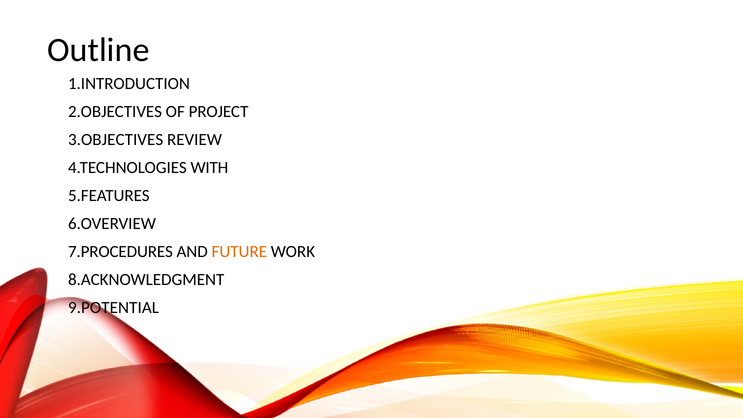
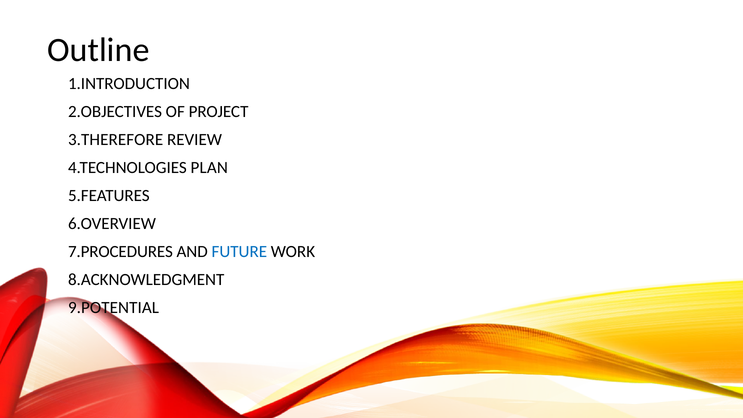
3.OBJECTIVES: 3.OBJECTIVES -> 3.THEREFORE
WITH: WITH -> PLAN
FUTURE colour: orange -> blue
